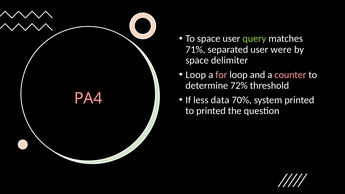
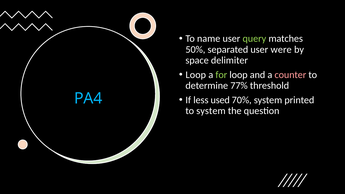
To space: space -> name
71%: 71% -> 50%
for colour: pink -> light green
72%: 72% -> 77%
PA4 colour: pink -> light blue
data: data -> used
to printed: printed -> system
